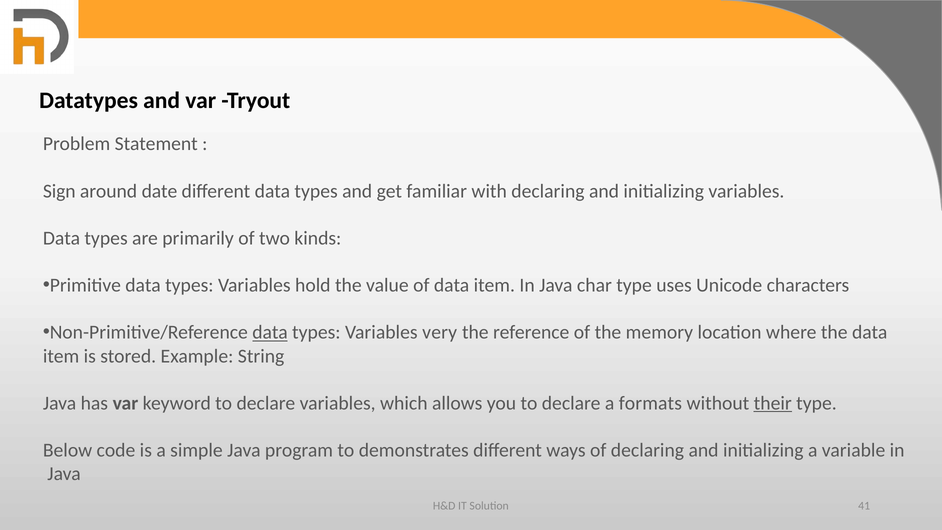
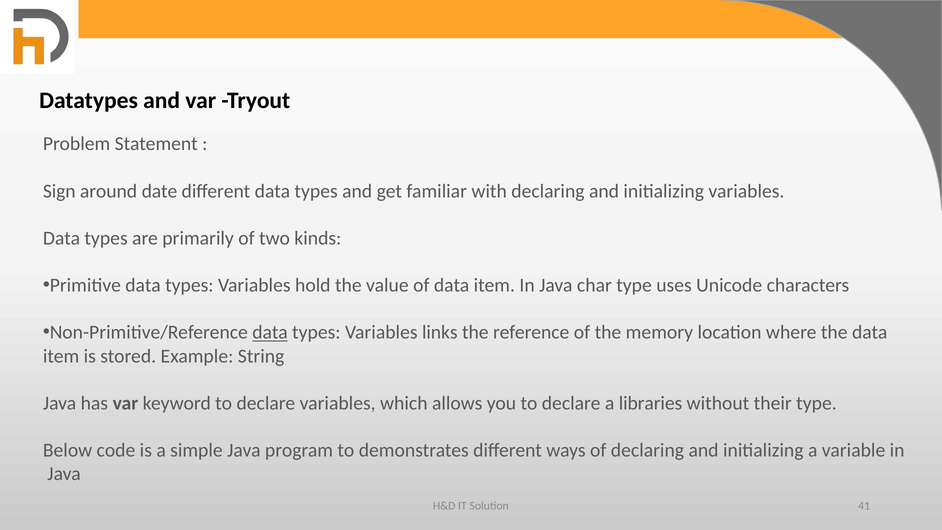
very: very -> links
formats: formats -> libraries
their underline: present -> none
